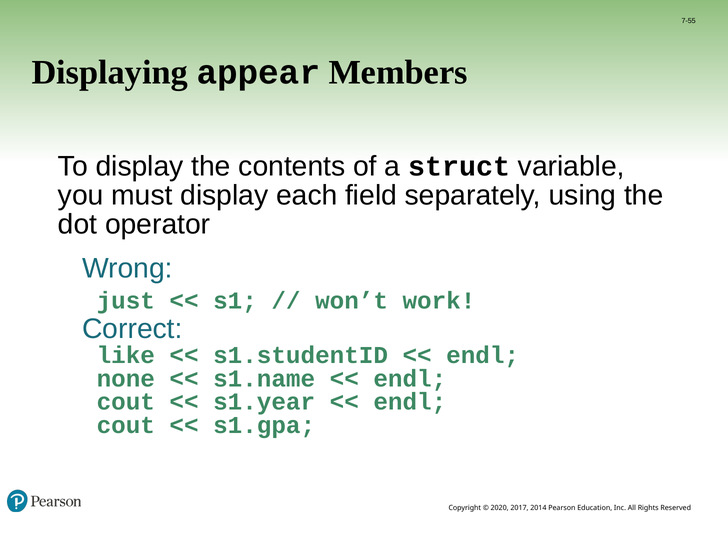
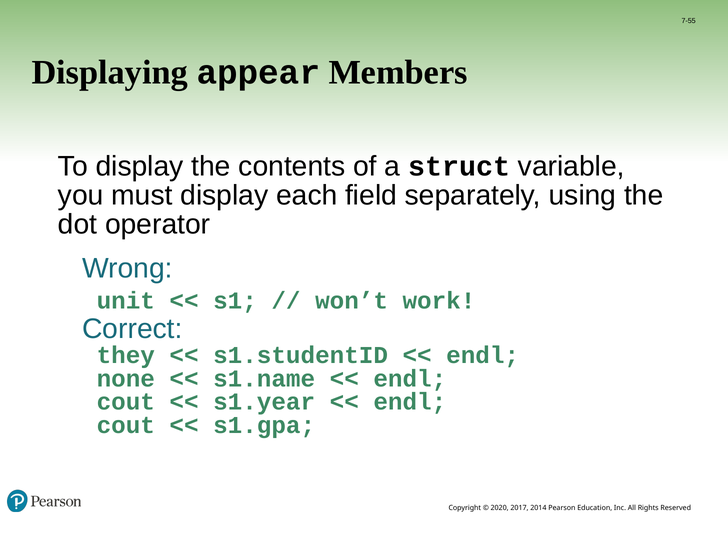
just: just -> unit
like: like -> they
